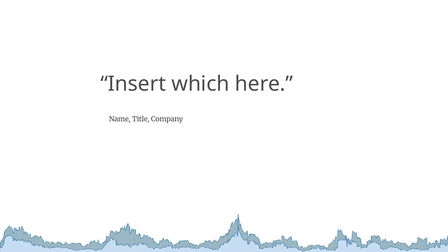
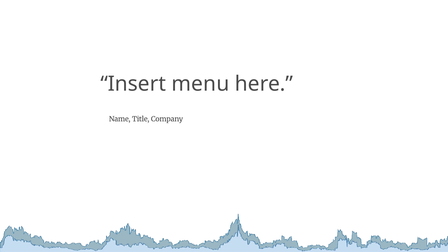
which: which -> menu
